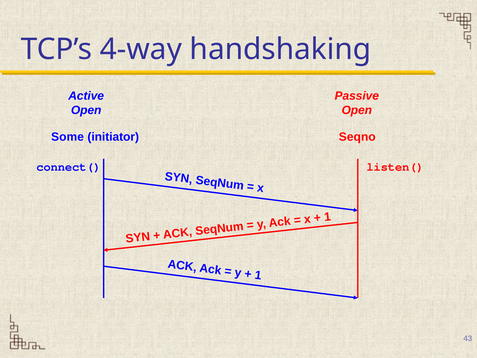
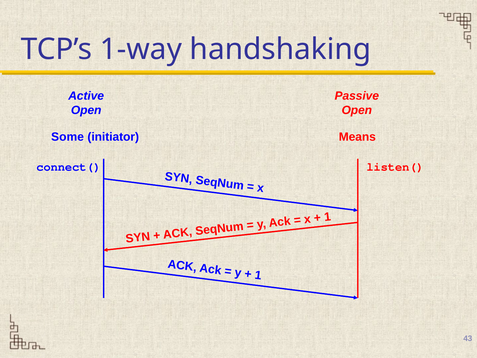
4-way: 4-way -> 1-way
Seqno: Seqno -> Means
